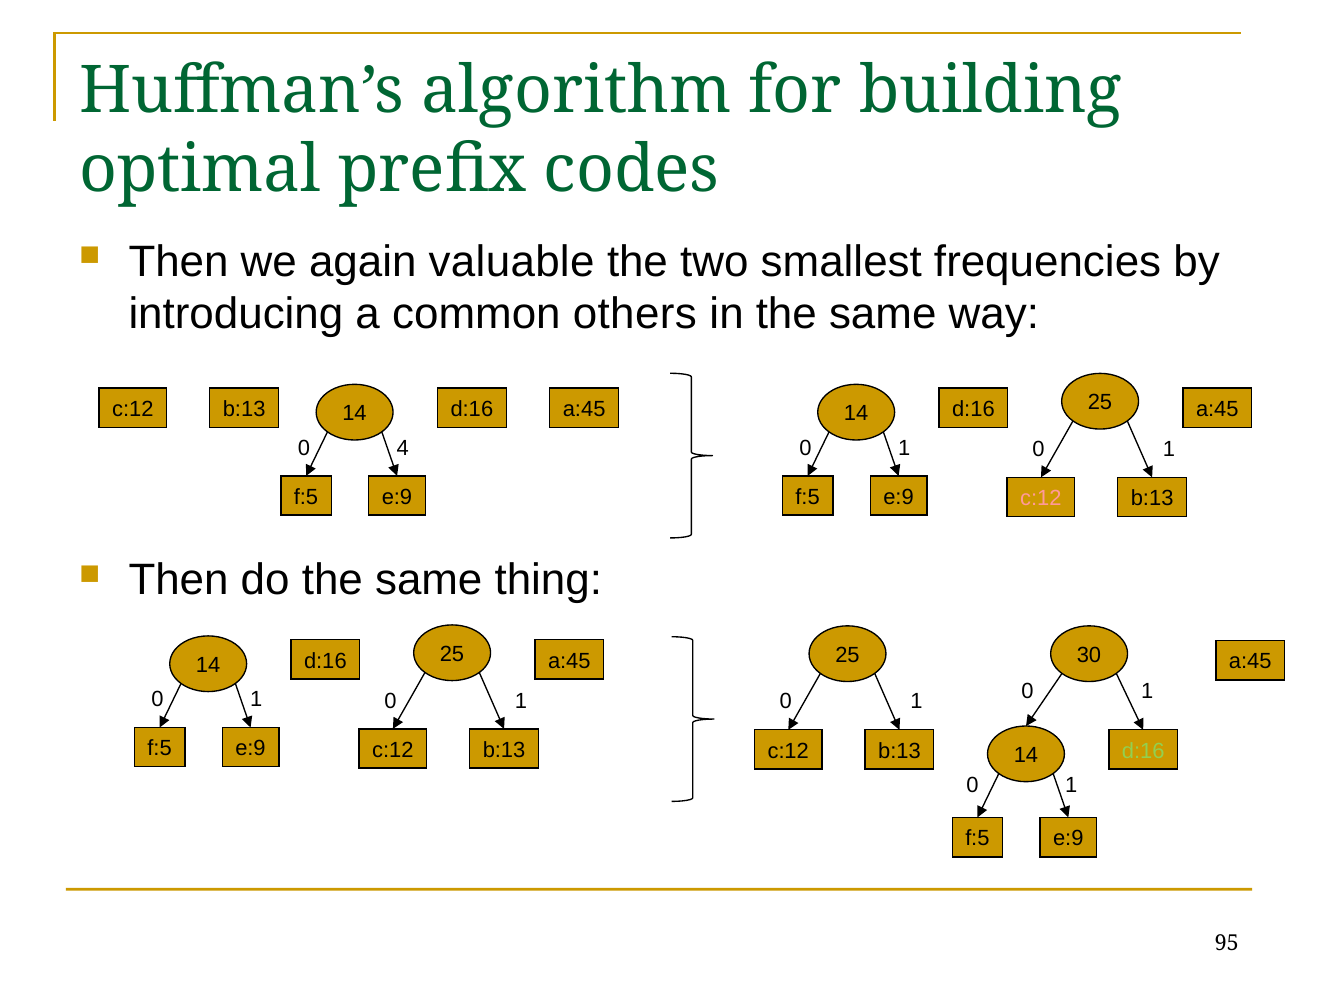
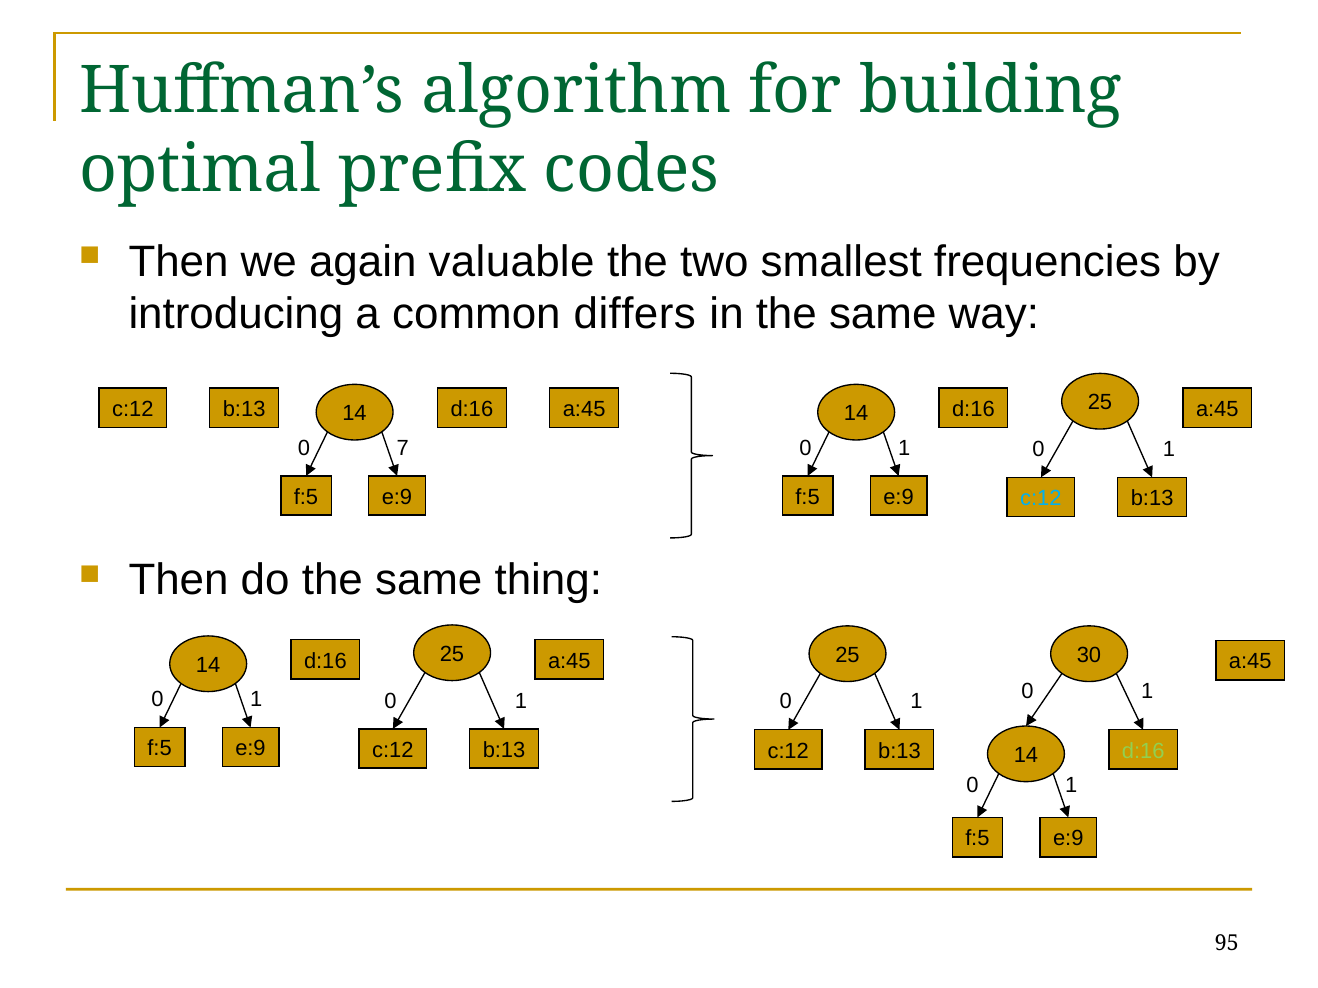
others: others -> differs
4: 4 -> 7
c:12 at (1041, 499) colour: pink -> light blue
